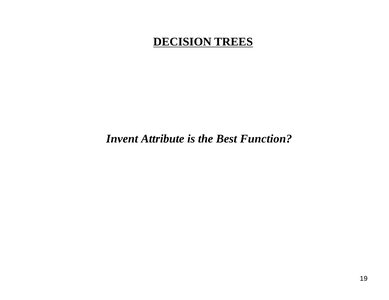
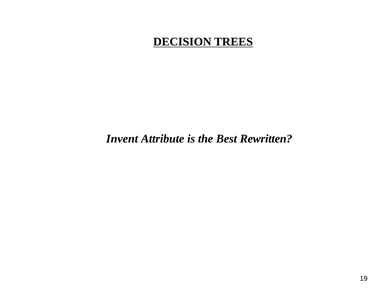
Function: Function -> Rewritten
